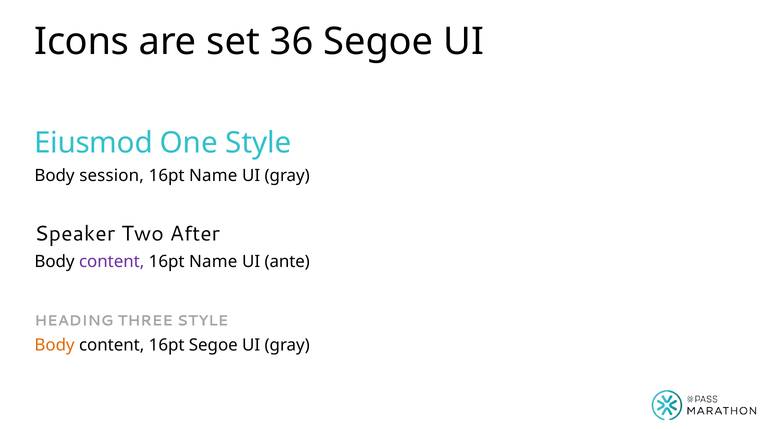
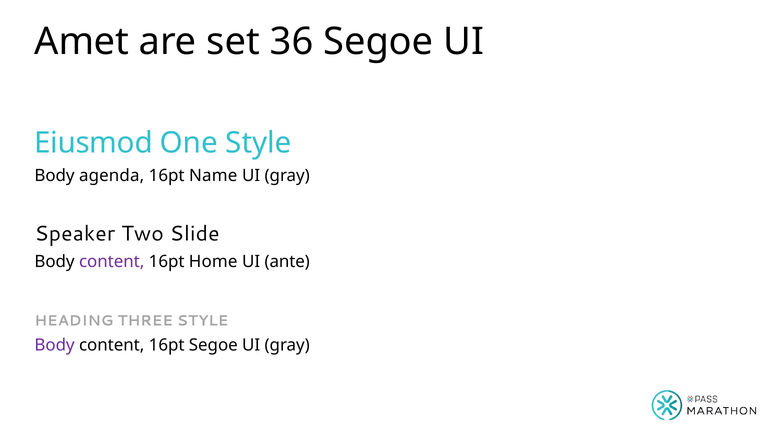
Icons: Icons -> Amet
session: session -> agenda
After: After -> Slide
Name at (213, 261): Name -> Home
Body at (55, 345) colour: orange -> purple
